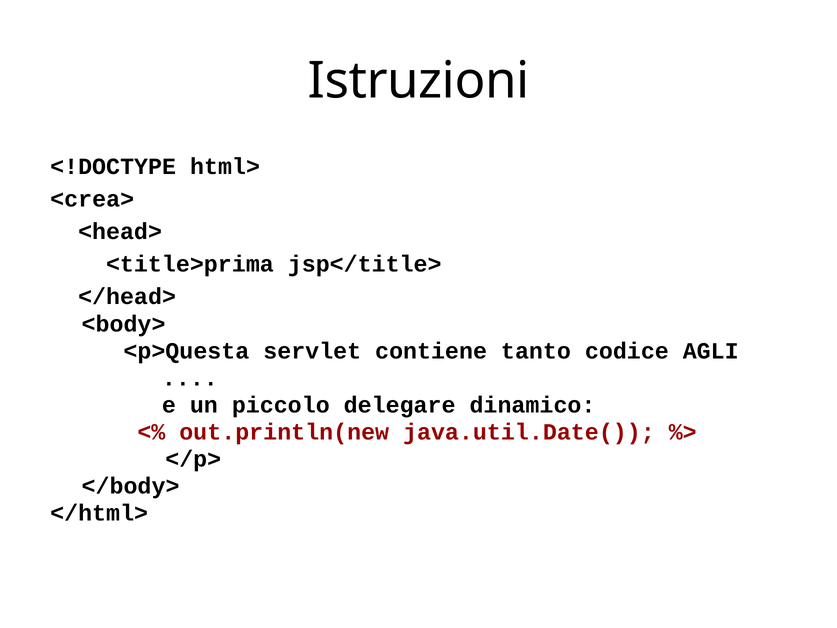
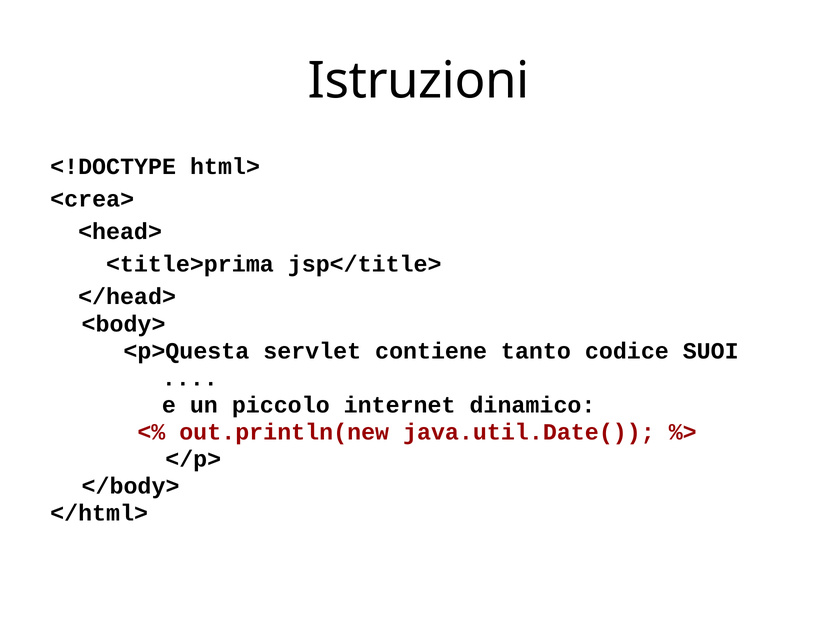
AGLI: AGLI -> SUOI
delegare: delegare -> internet
